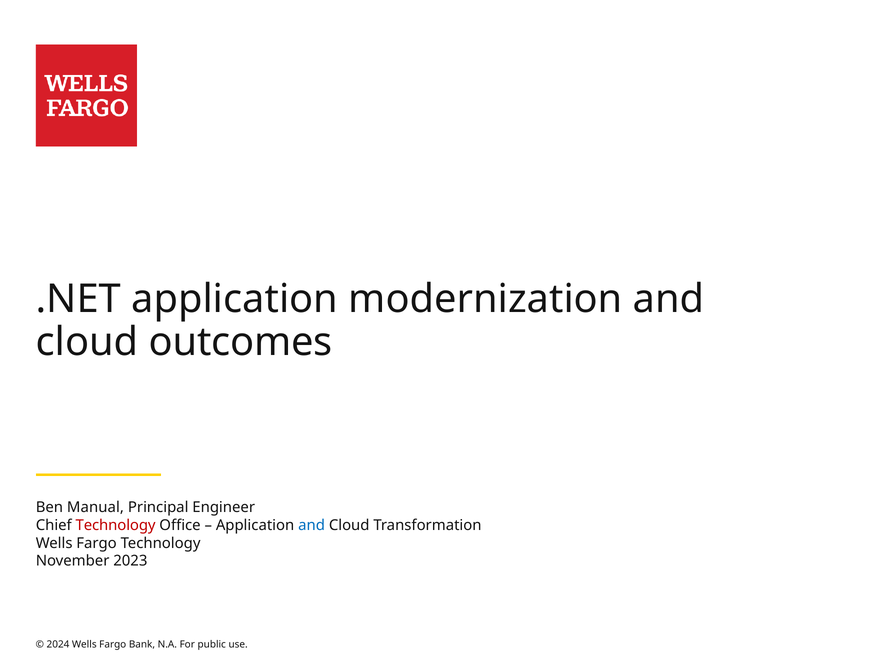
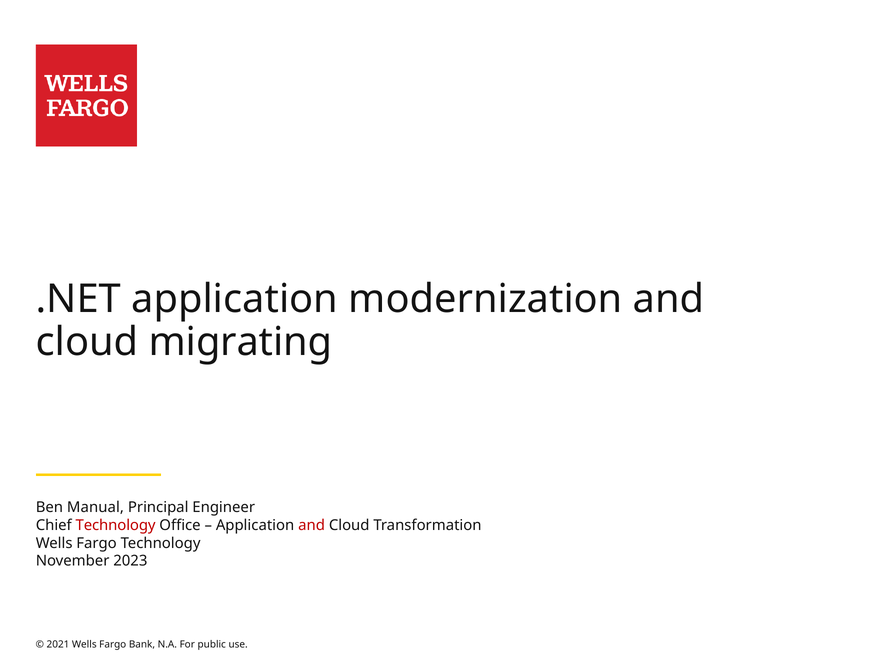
outcomes: outcomes -> migrating
and at (312, 525) colour: blue -> red
2024: 2024 -> 2021
